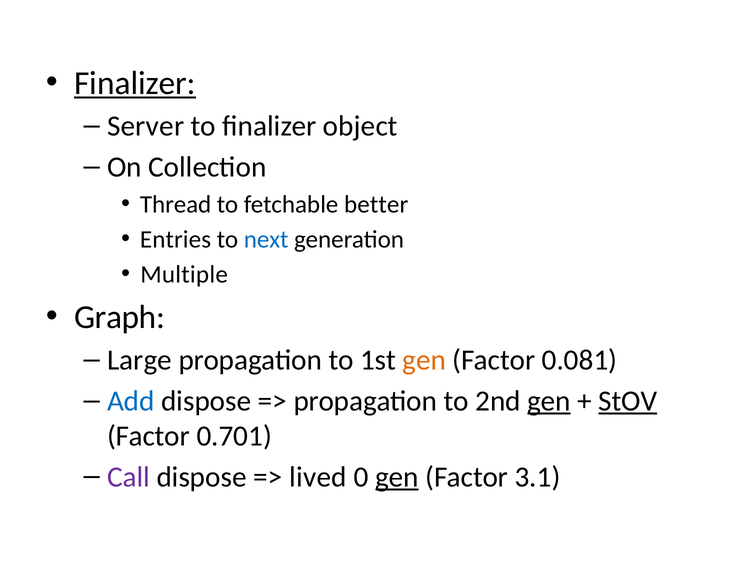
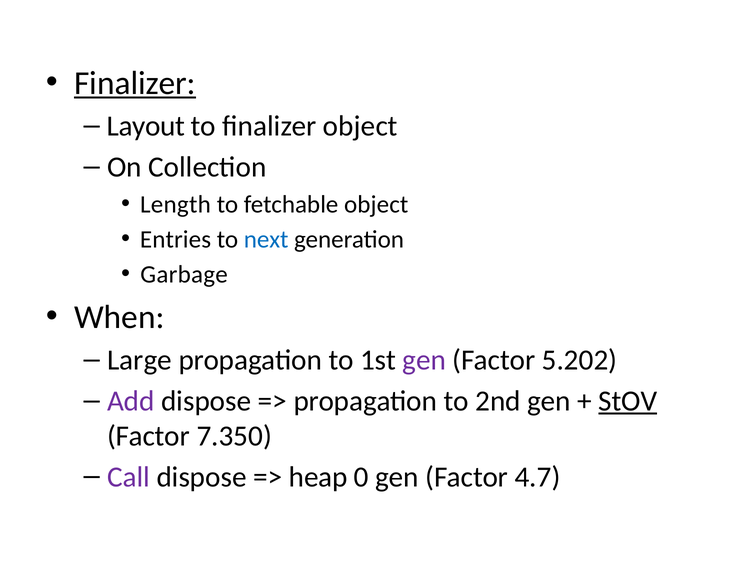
Server: Server -> Layout
Thread: Thread -> Length
fetchable better: better -> object
Multiple: Multiple -> Garbage
Graph: Graph -> When
gen at (424, 360) colour: orange -> purple
0.081: 0.081 -> 5.202
Add colour: blue -> purple
gen at (549, 401) underline: present -> none
0.701: 0.701 -> 7.350
lived: lived -> heap
gen at (397, 477) underline: present -> none
3.1: 3.1 -> 4.7
